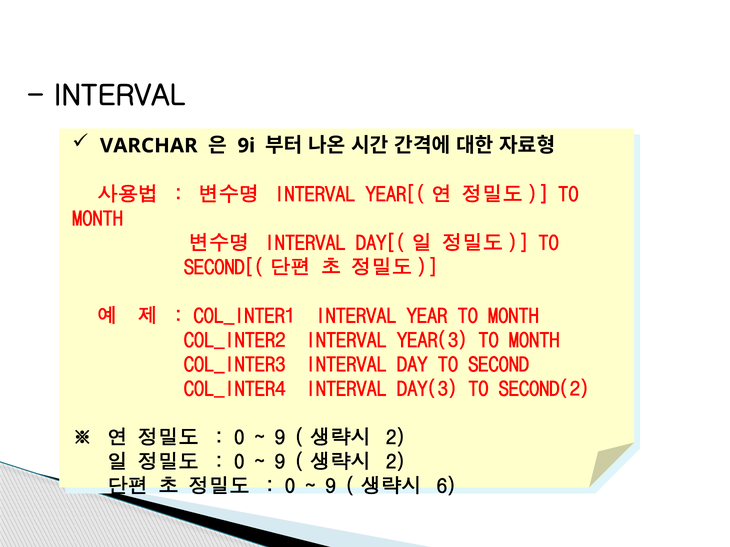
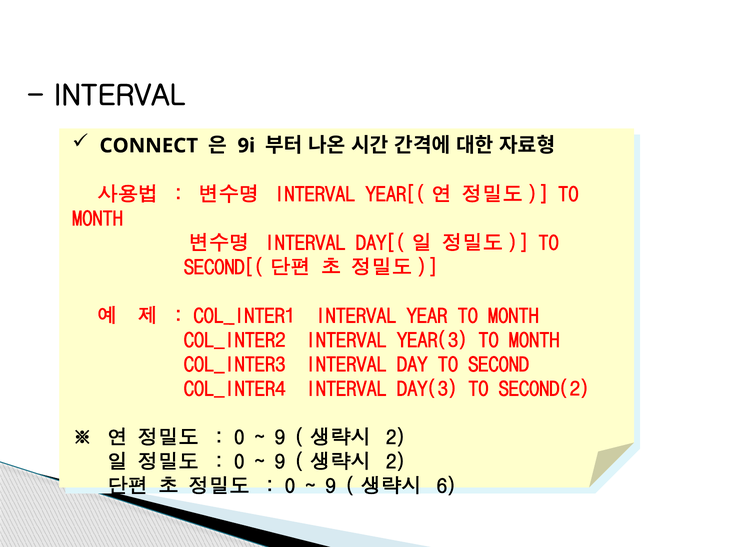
VARCHAR: VARCHAR -> CONNECT
